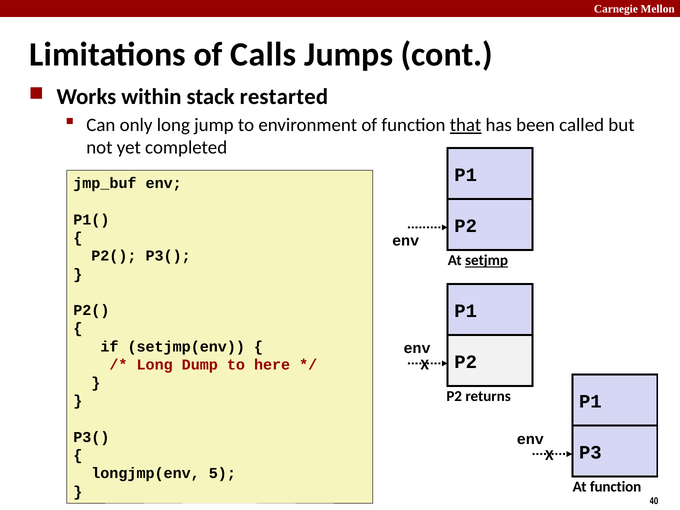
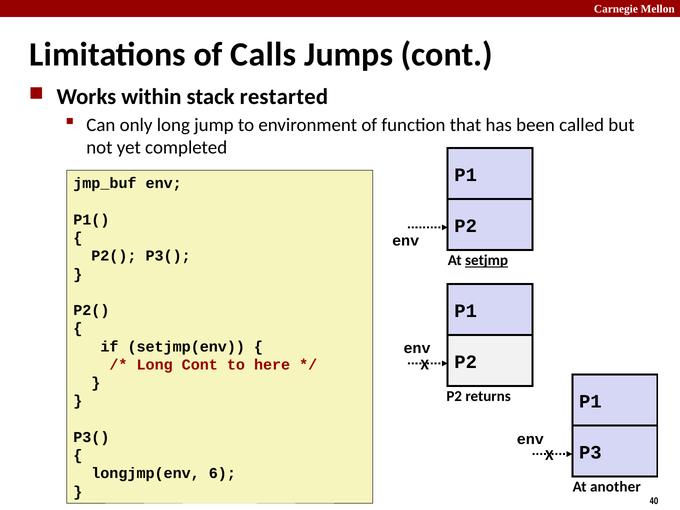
that underline: present -> none
Long Dump: Dump -> Cont
5: 5 -> 6
At function: function -> another
